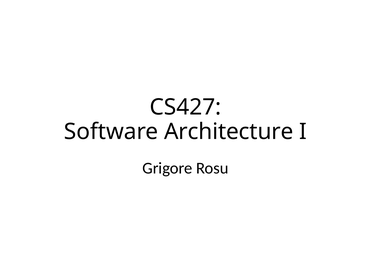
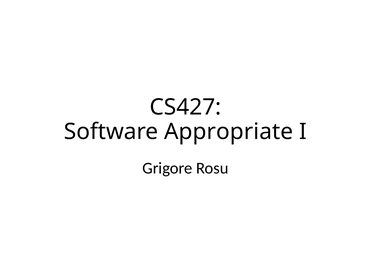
Architecture: Architecture -> Appropriate
